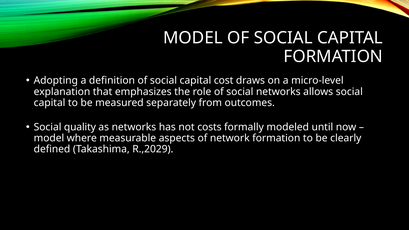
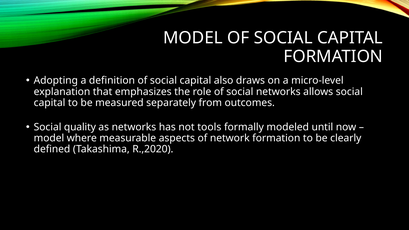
cost: cost -> also
costs: costs -> tools
R.,2029: R.,2029 -> R.,2020
